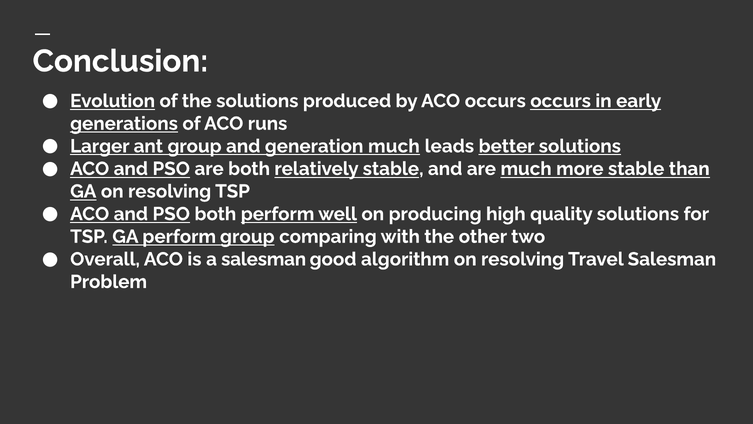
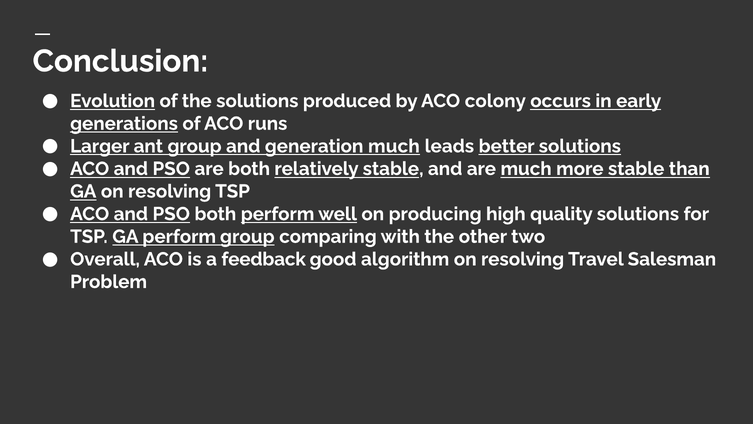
ACO occurs: occurs -> colony
a salesman: salesman -> feedback
